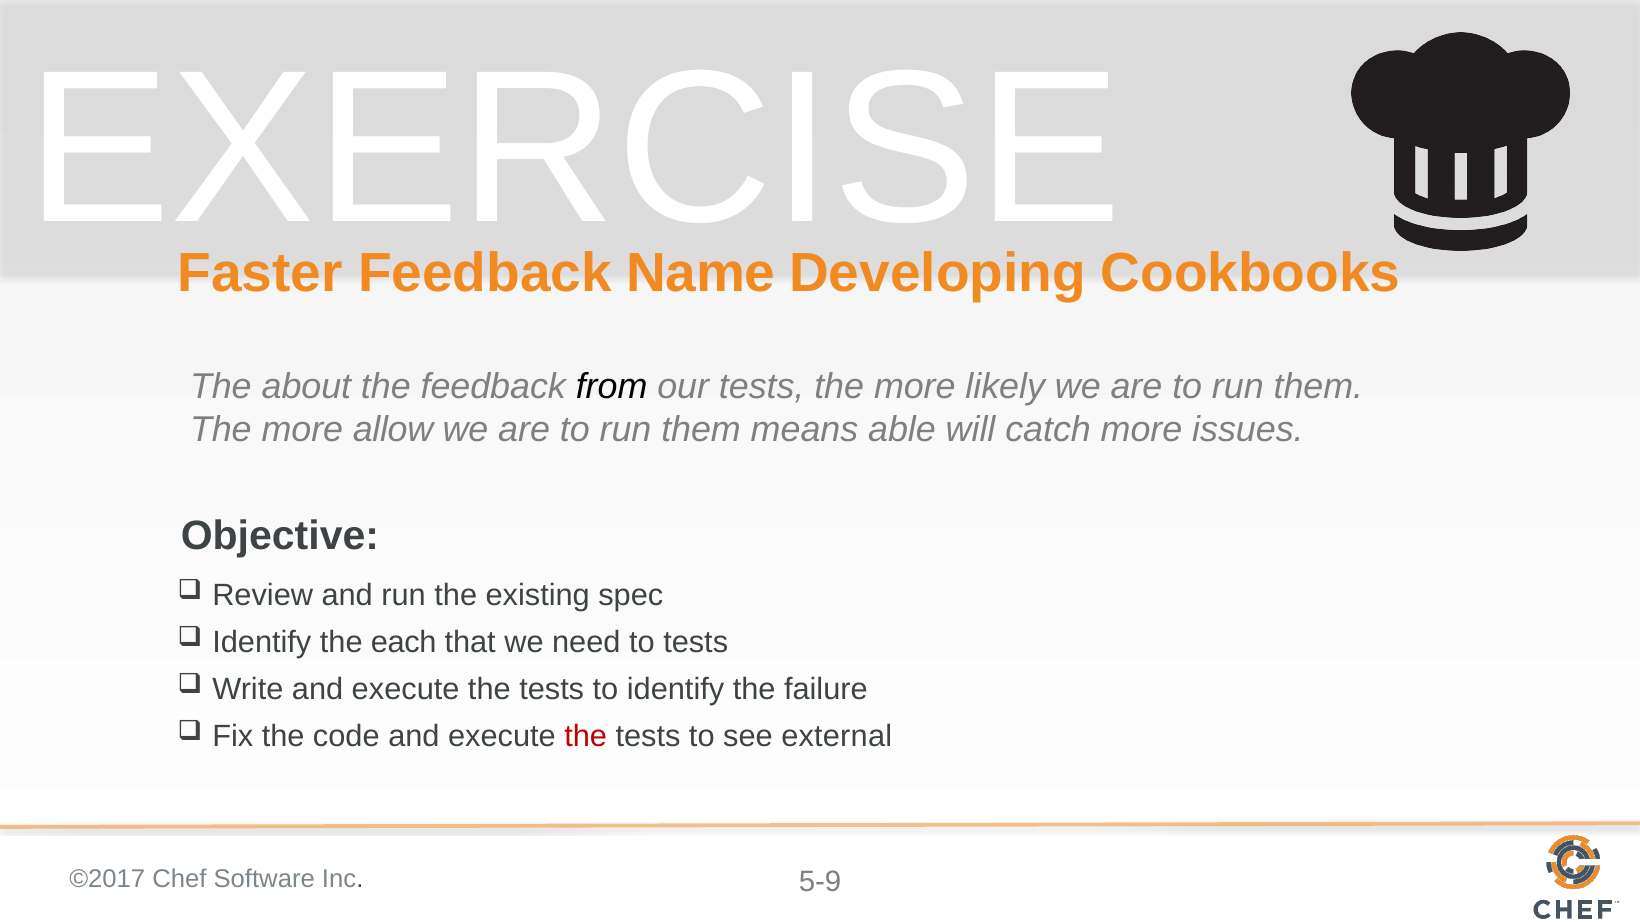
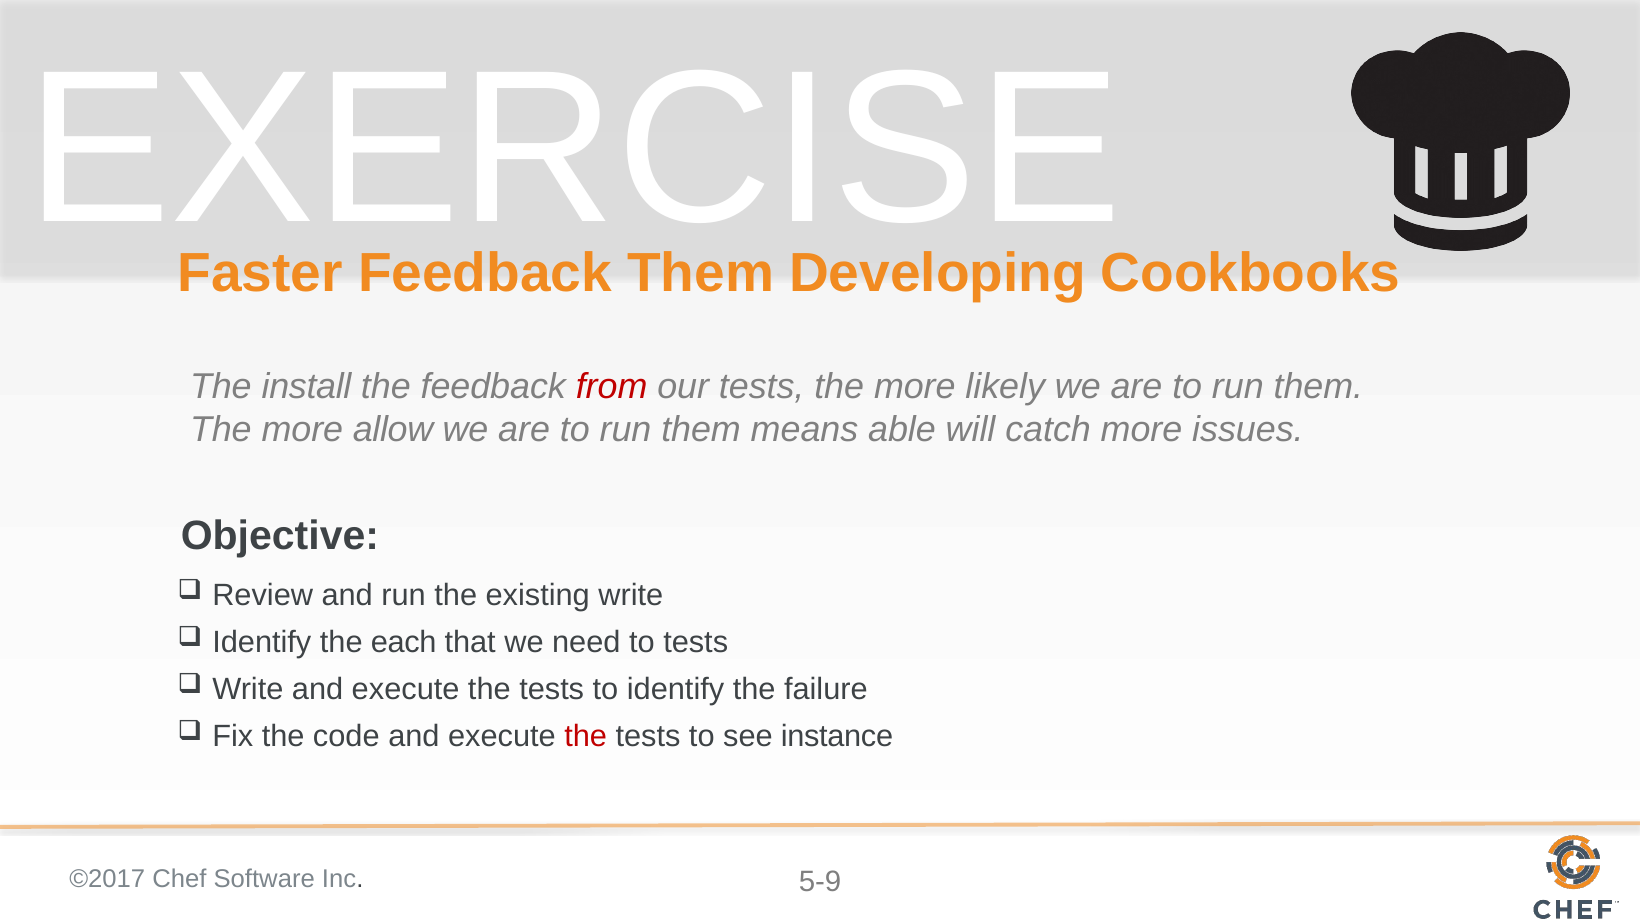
Feedback Name: Name -> Them
about: about -> install
from colour: black -> red
existing spec: spec -> write
external: external -> instance
